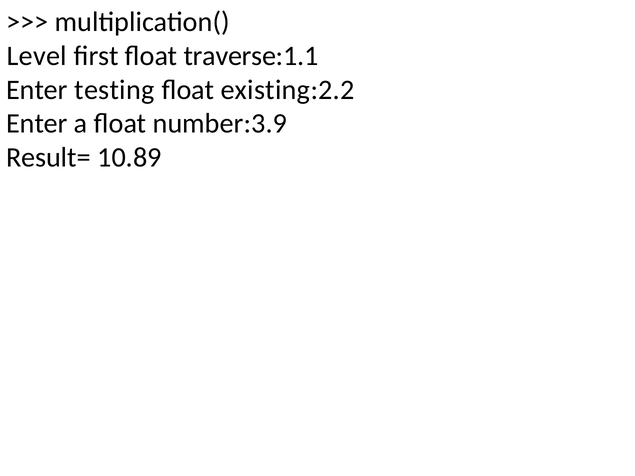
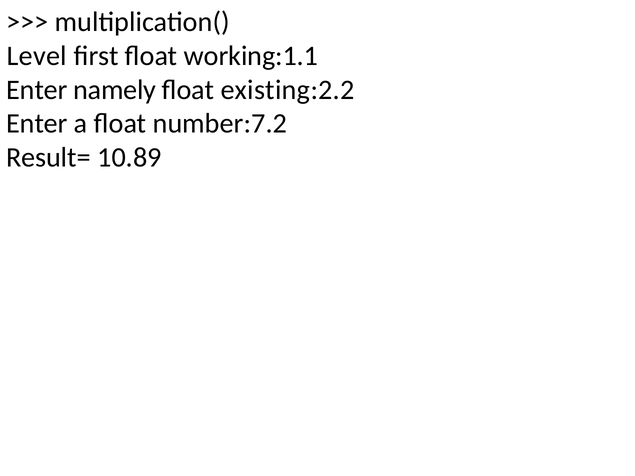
traverse:1.1: traverse:1.1 -> working:1.1
testing: testing -> namely
number:3.9: number:3.9 -> number:7.2
